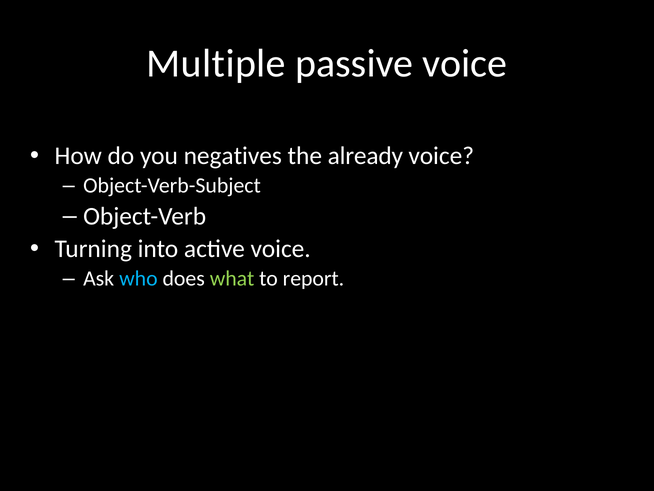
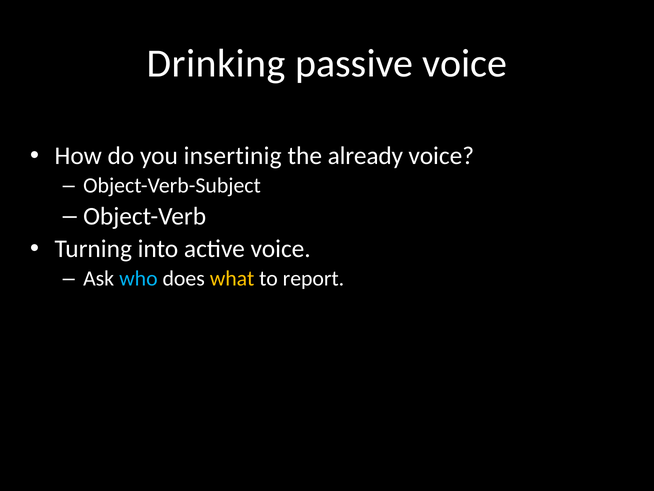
Multiple: Multiple -> Drinking
negatives: negatives -> insertinig
what colour: light green -> yellow
